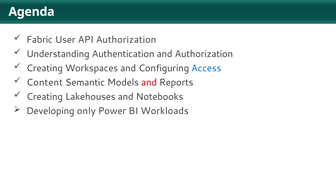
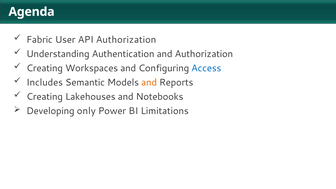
Content: Content -> Includes
and at (149, 82) colour: red -> orange
Workloads: Workloads -> Limitations
